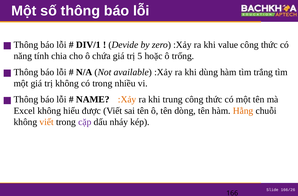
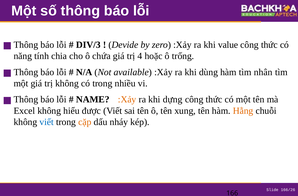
DIV/1: DIV/1 -> DIV/3
5: 5 -> 4
trắng: trắng -> nhân
trung: trung -> dựng
dòng: dòng -> xung
viết at (47, 122) colour: orange -> blue
cặp colour: purple -> orange
